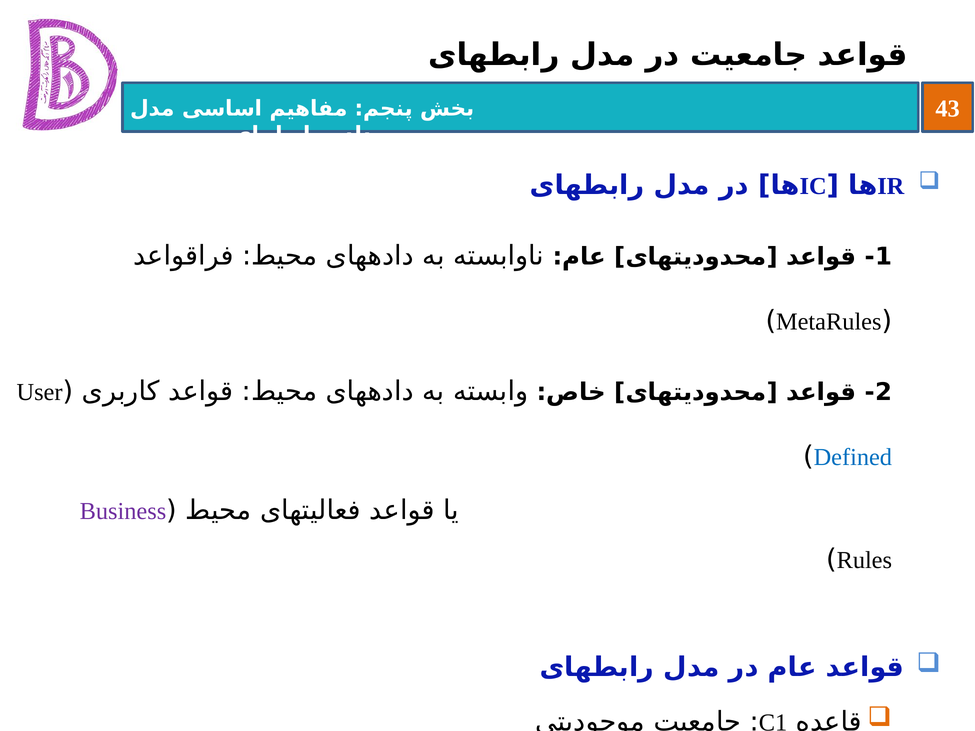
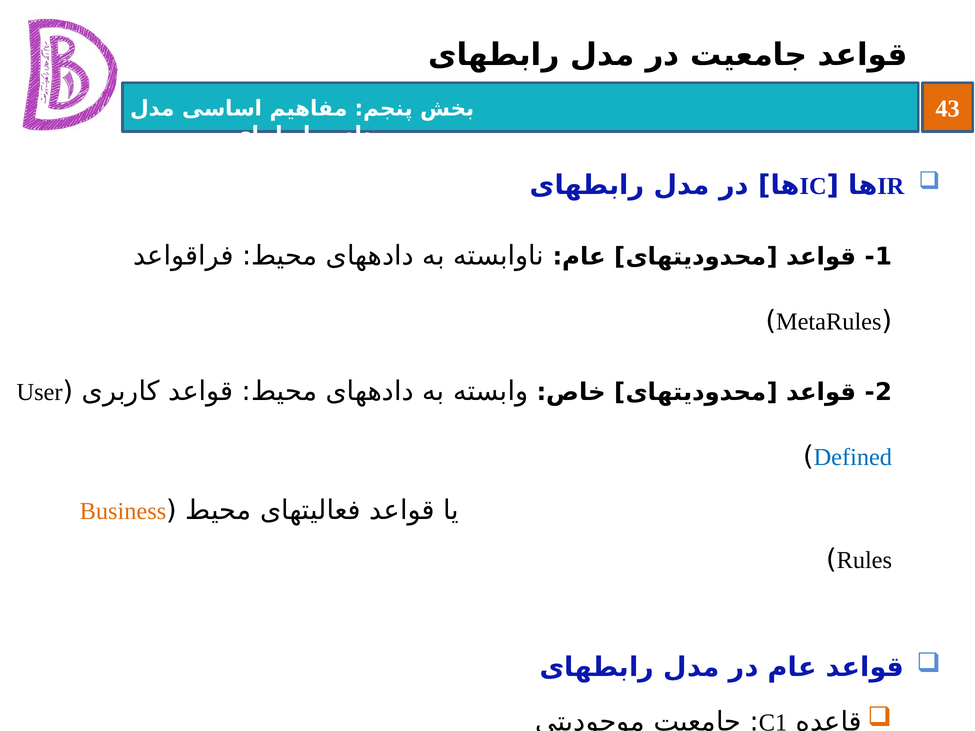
Business colour: purple -> orange
